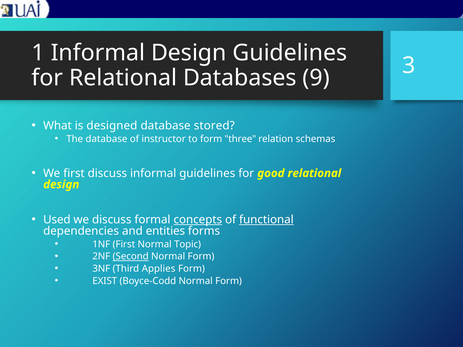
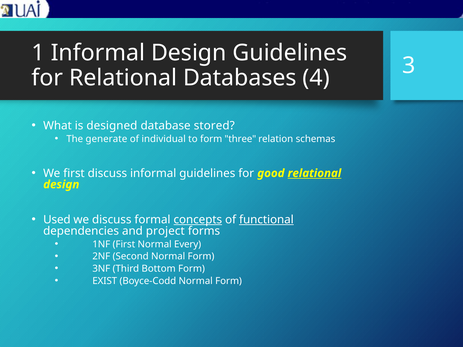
9: 9 -> 4
The database: database -> generate
instructor: instructor -> individual
relational at (314, 173) underline: none -> present
entities: entities -> project
Topic: Topic -> Every
Second underline: present -> none
Applies: Applies -> Bottom
